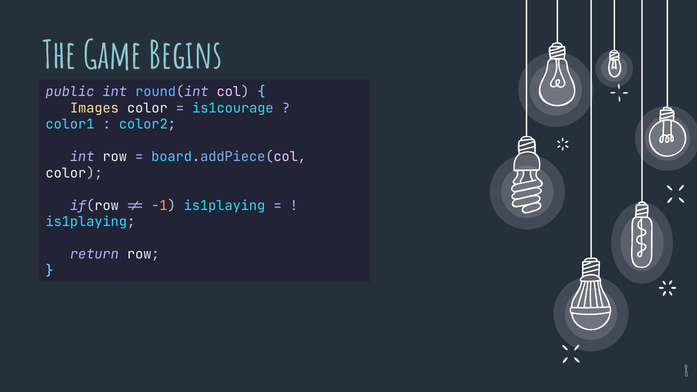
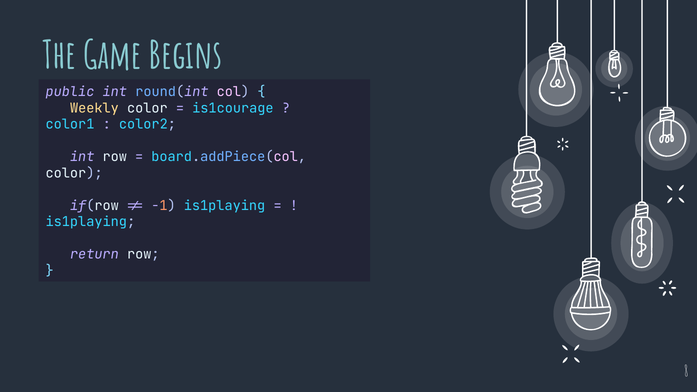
Images: Images -> Weekly
